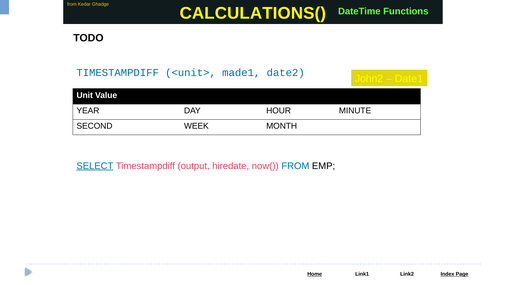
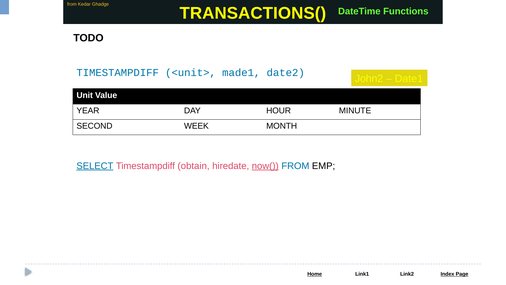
CALCULATIONS(: CALCULATIONS( -> TRANSACTIONS(
output: output -> obtain
now( underline: none -> present
